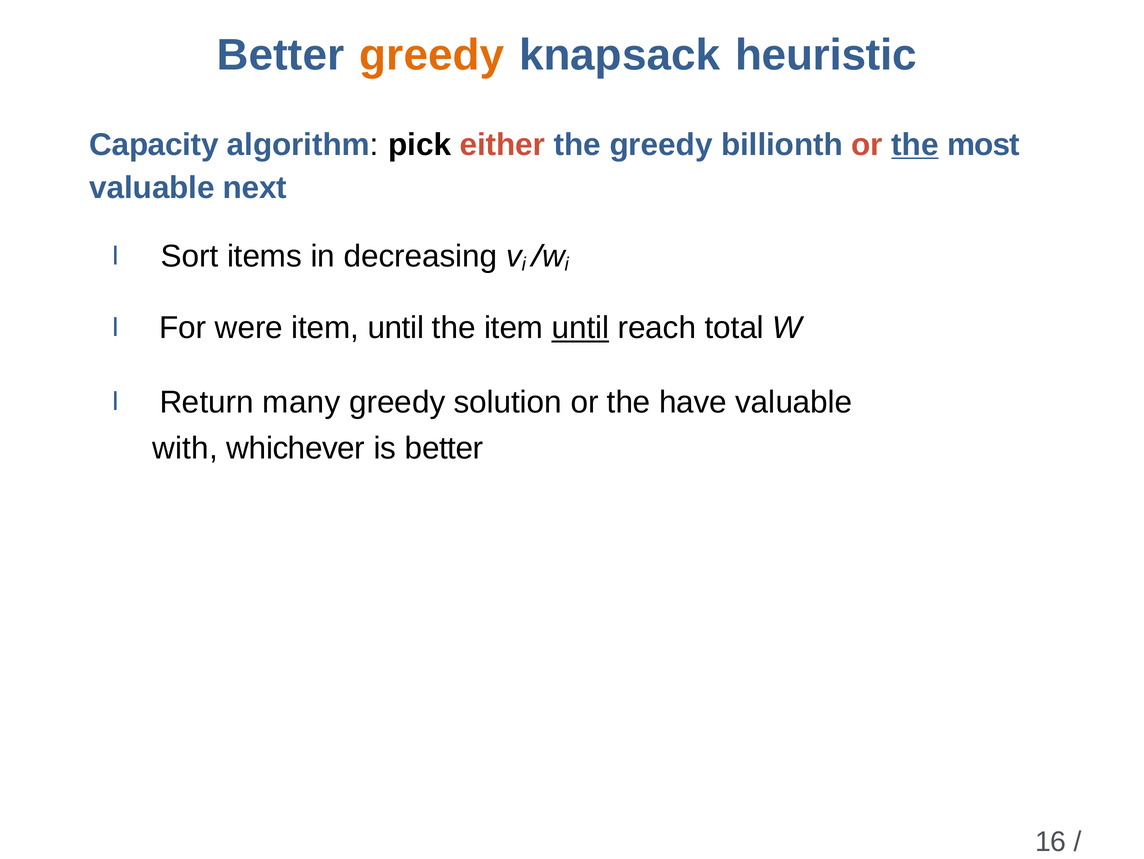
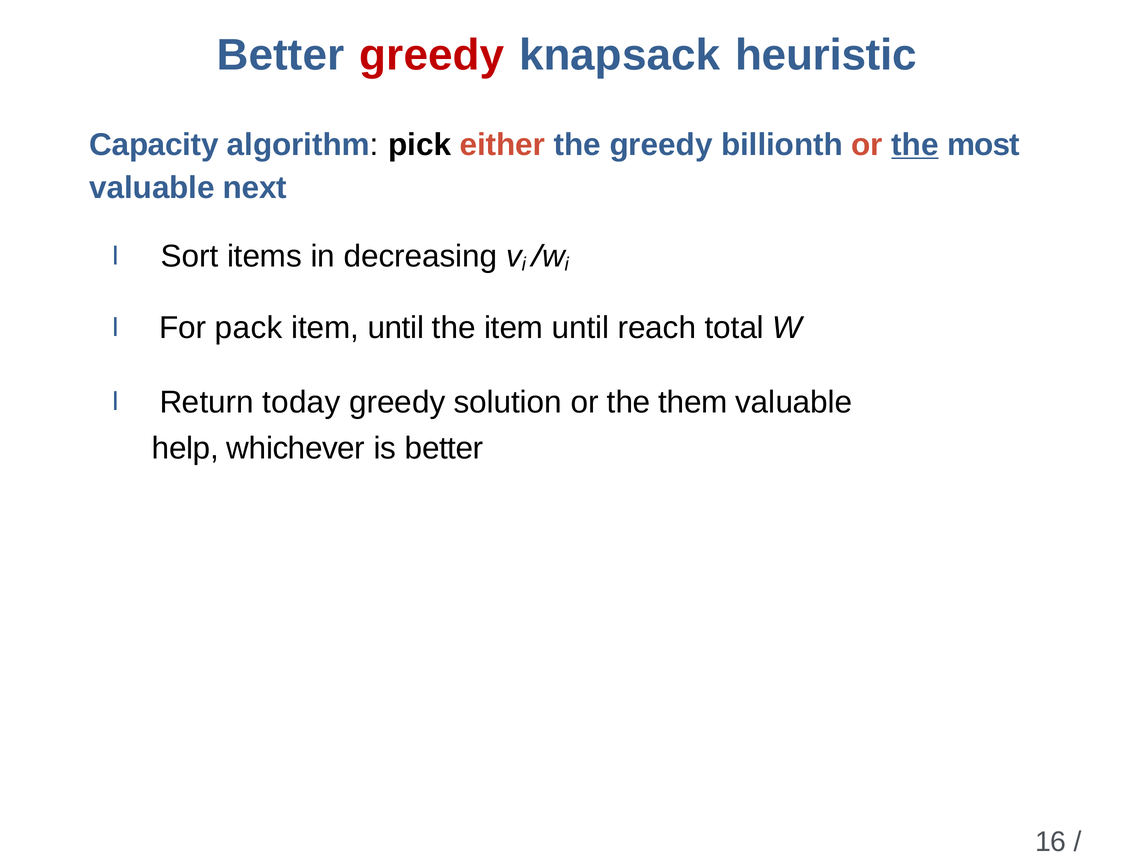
greedy at (432, 55) colour: orange -> red
were: were -> pack
until at (580, 328) underline: present -> none
many: many -> today
have: have -> them
with: with -> help
